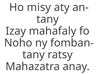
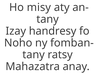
mahafaly: mahafaly -> handresy
